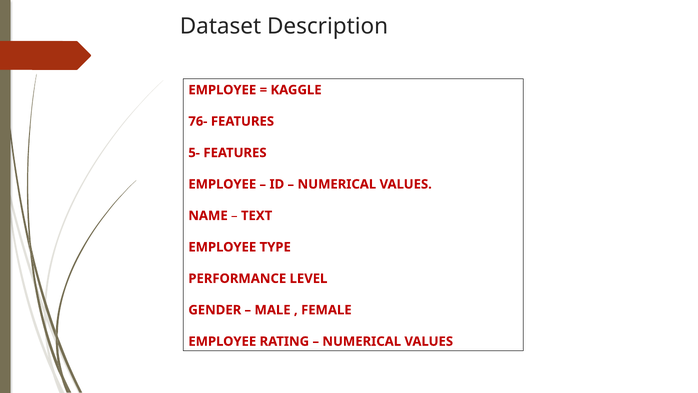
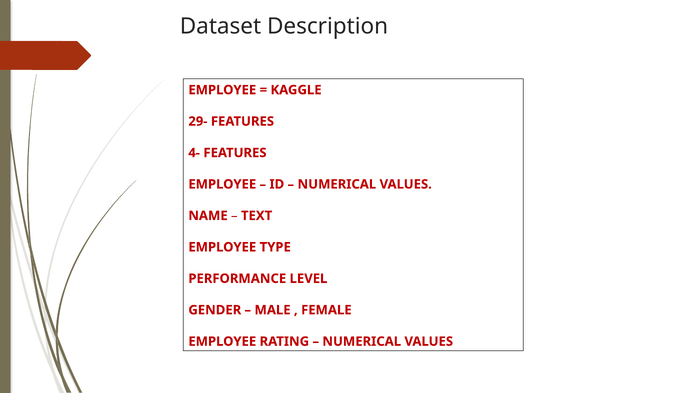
76-: 76- -> 29-
5-: 5- -> 4-
